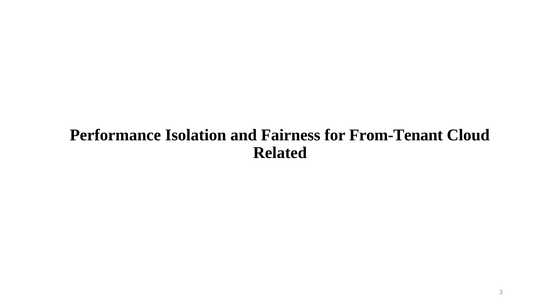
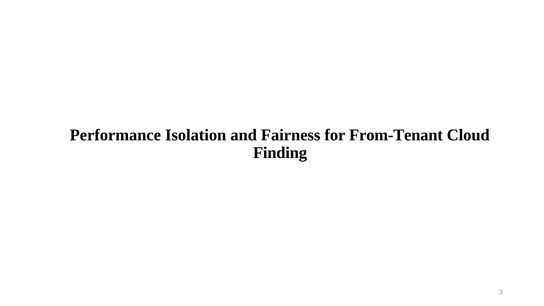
Related: Related -> Finding
